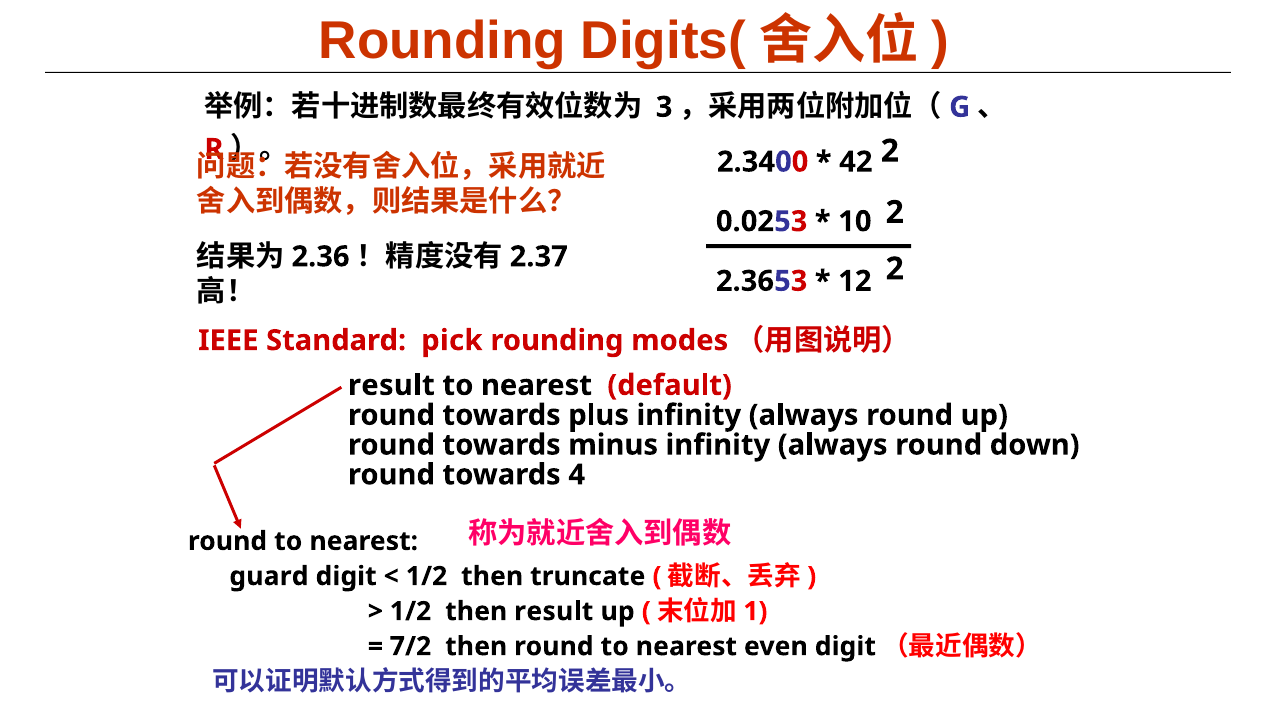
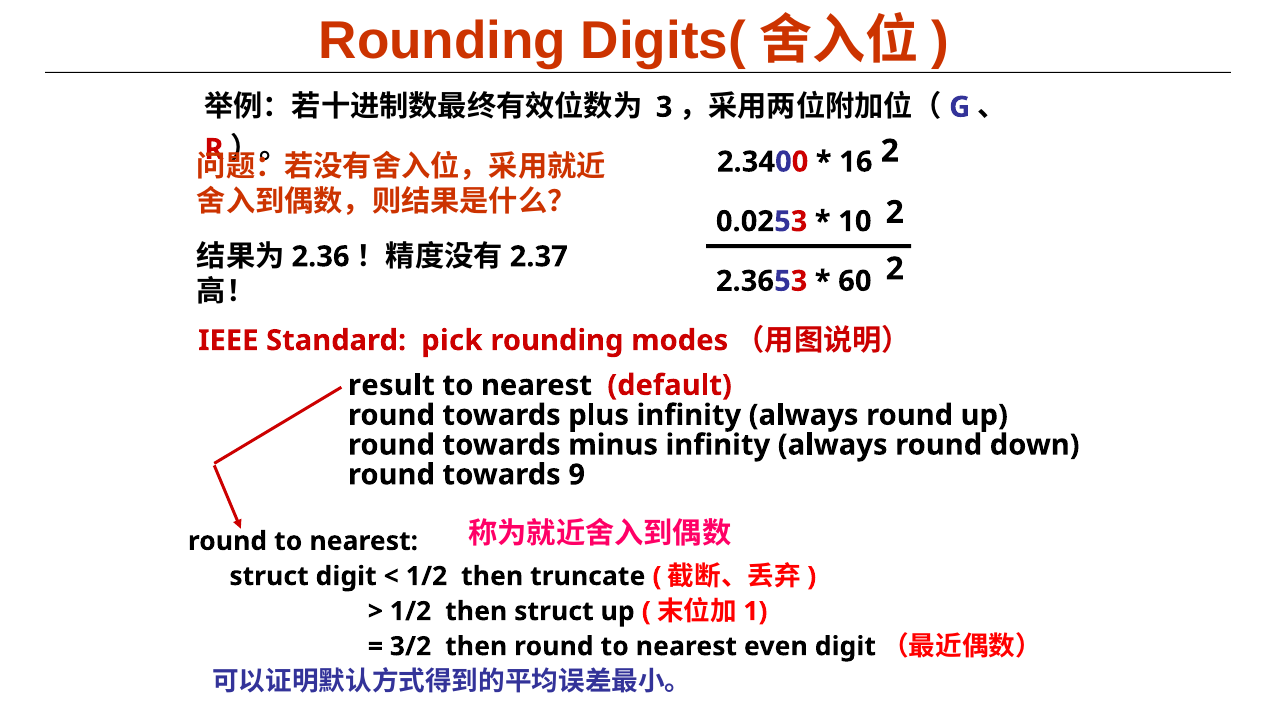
42: 42 -> 16
12: 12 -> 60
4: 4 -> 9
guard at (269, 576): guard -> struct
then result: result -> struct
7/2: 7/2 -> 3/2
